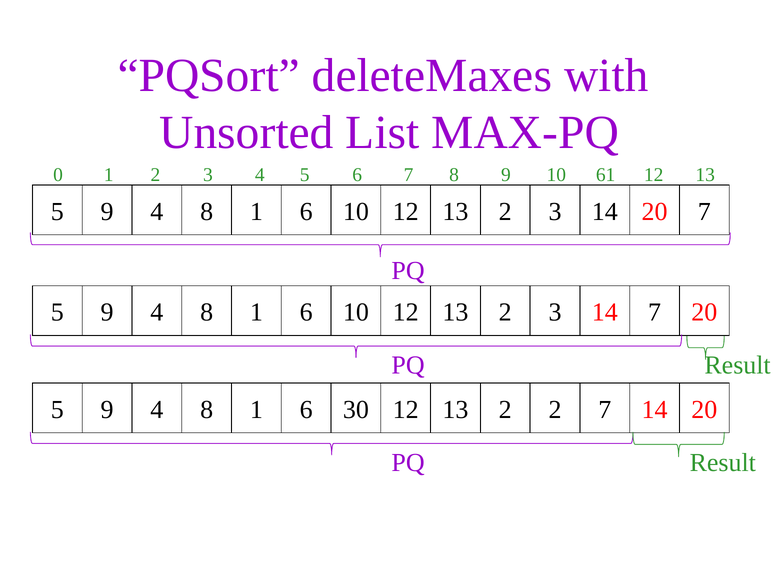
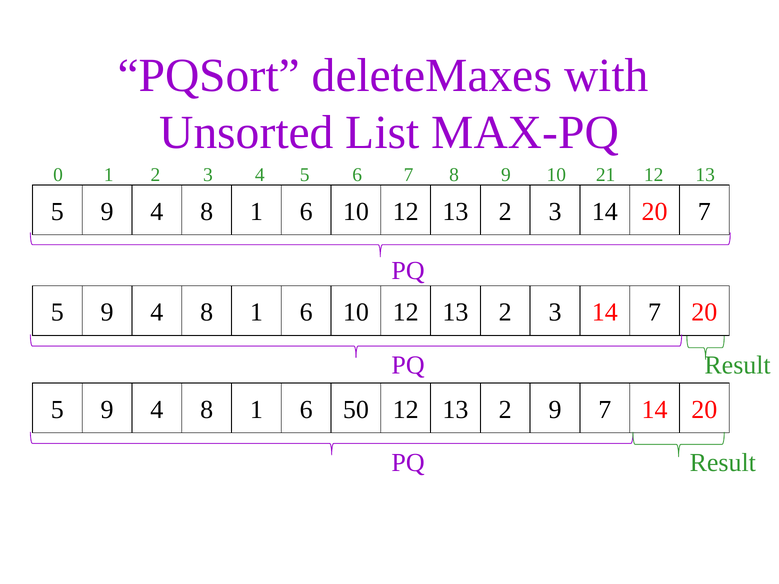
61: 61 -> 21
30: 30 -> 50
2 2: 2 -> 9
